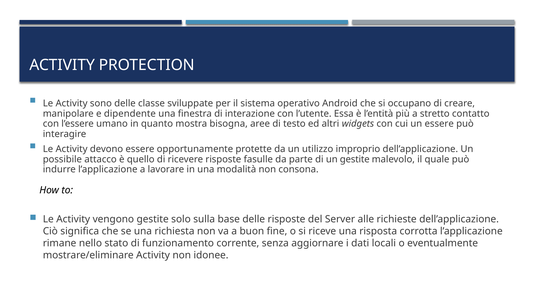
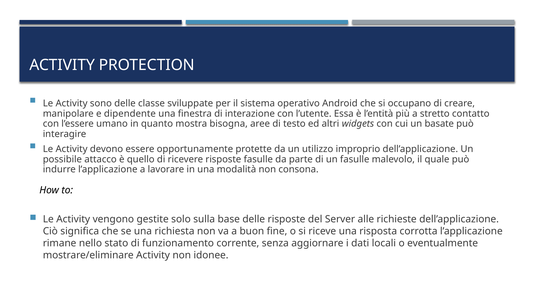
un essere: essere -> basate
un gestite: gestite -> fasulle
